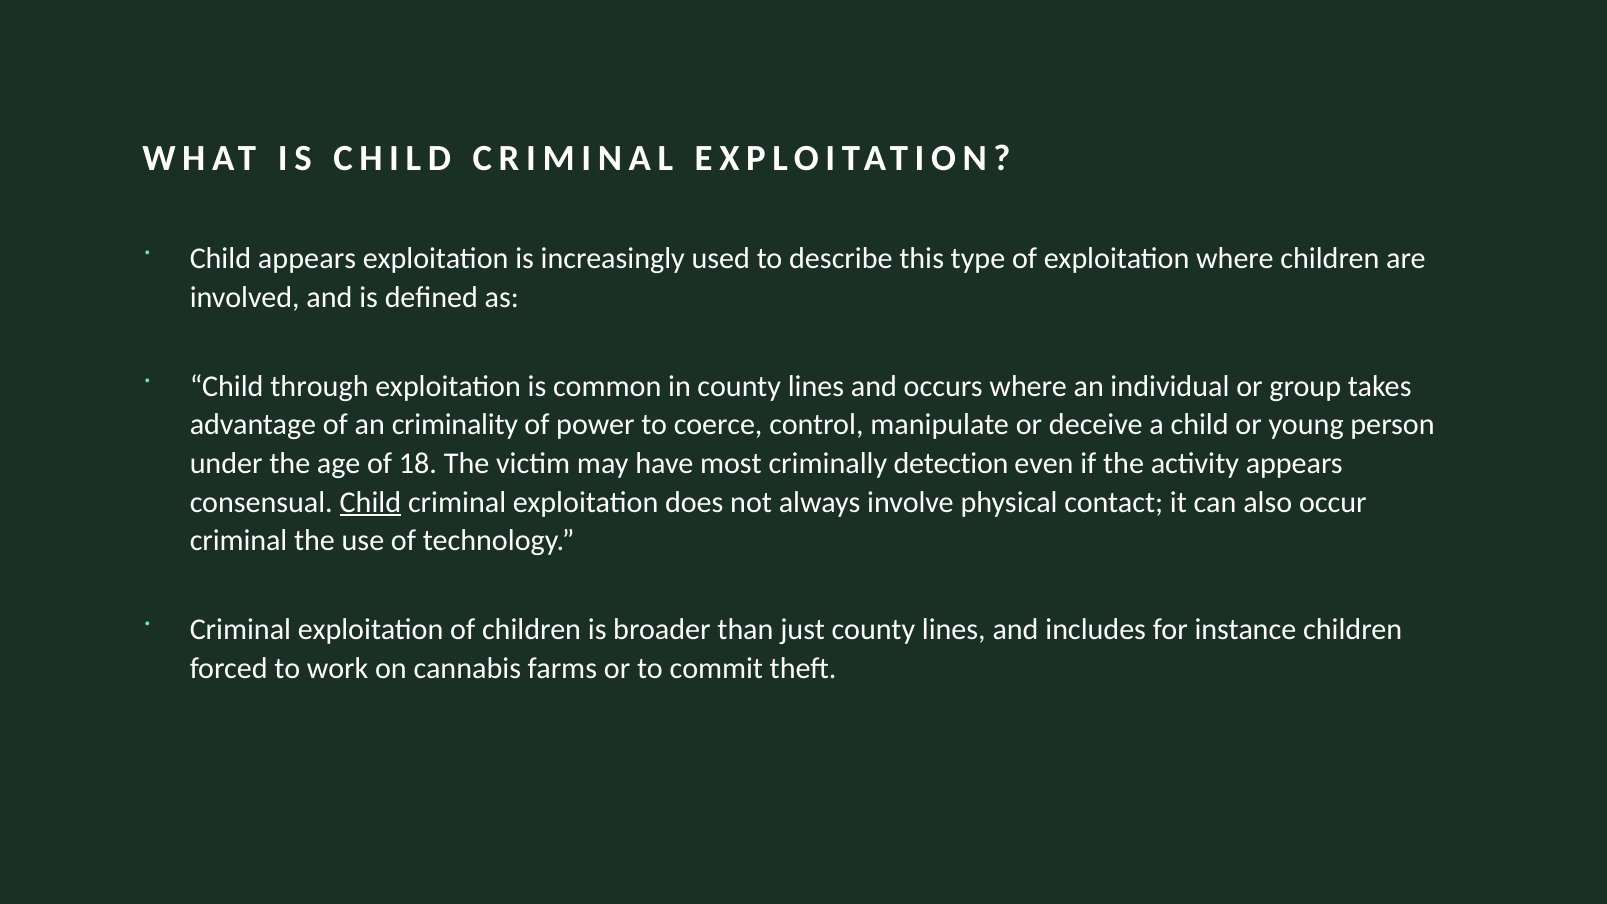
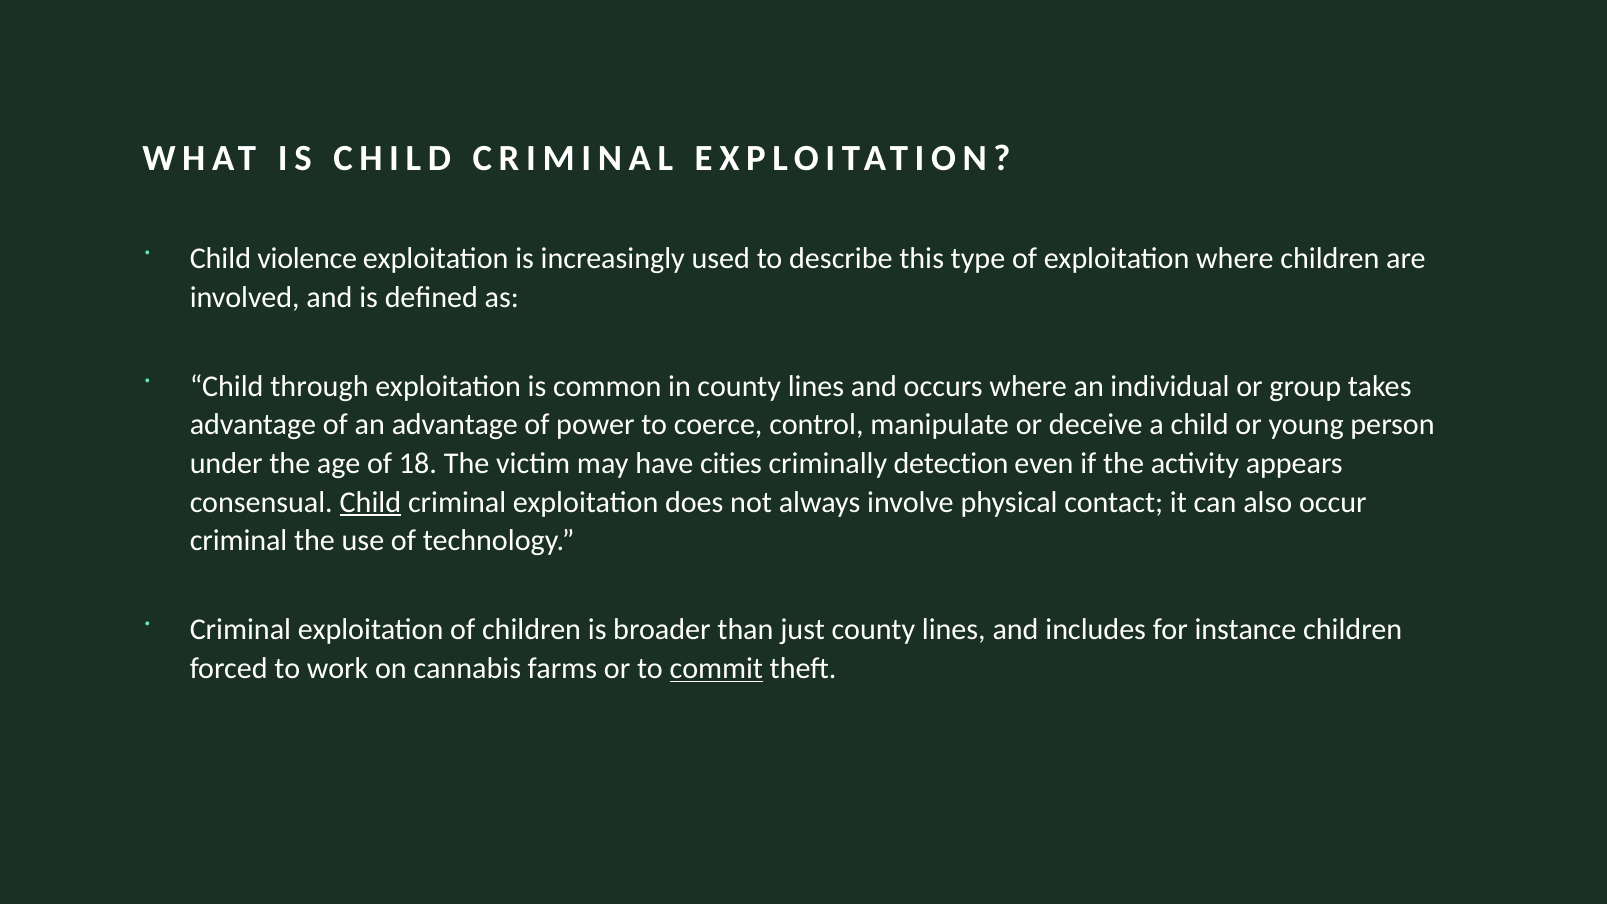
Child appears: appears -> violence
an criminality: criminality -> advantage
most: most -> cities
commit underline: none -> present
